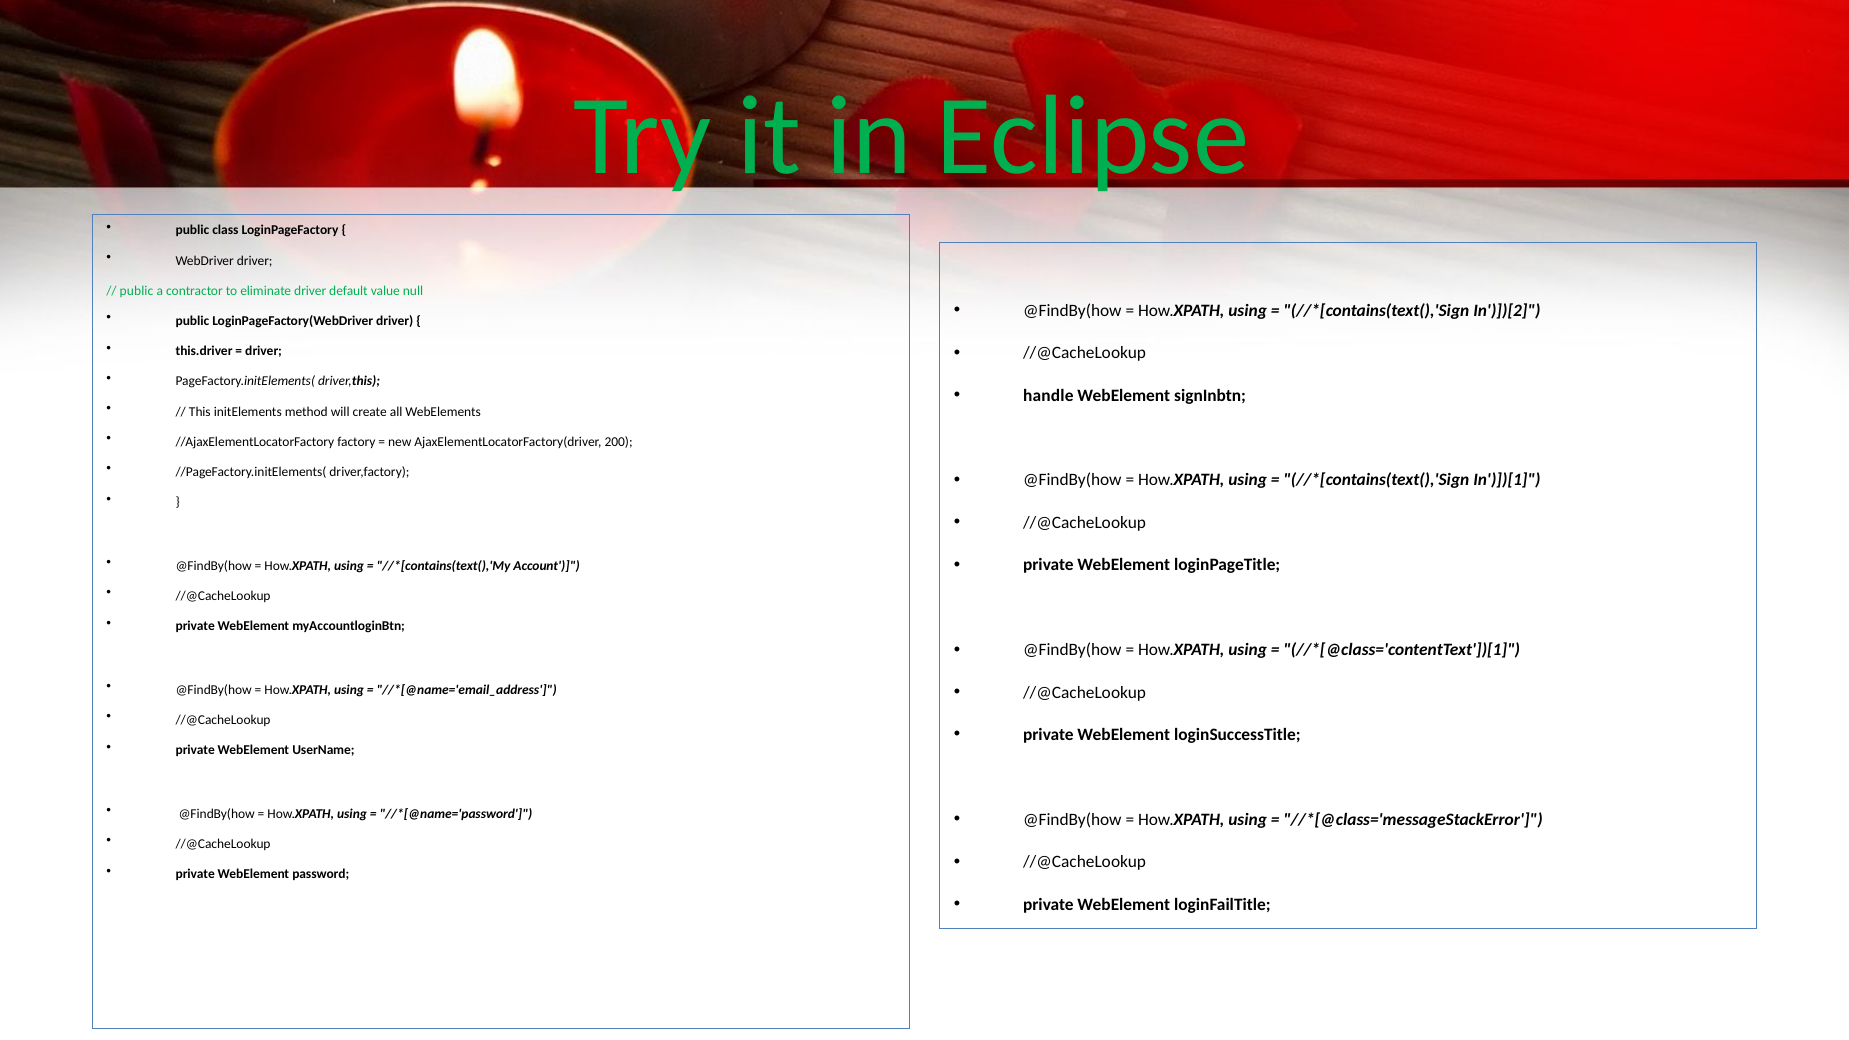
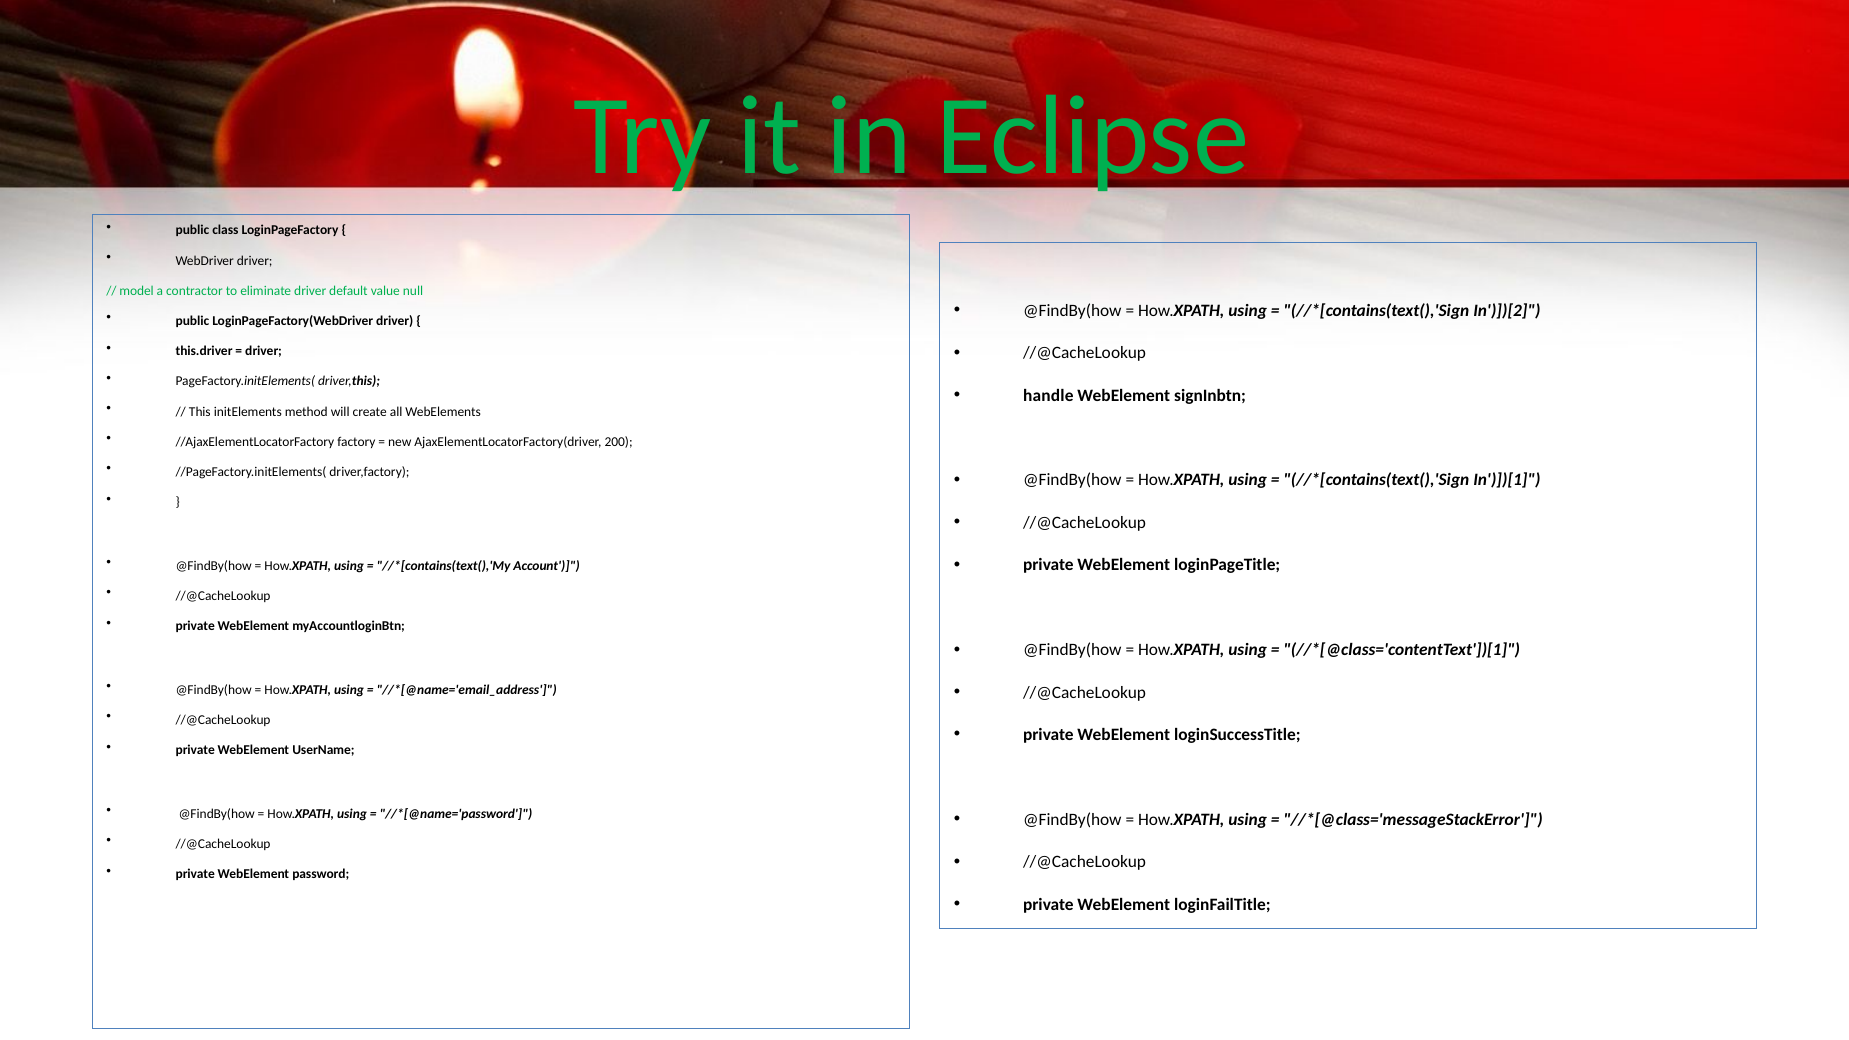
public at (137, 291): public -> model
